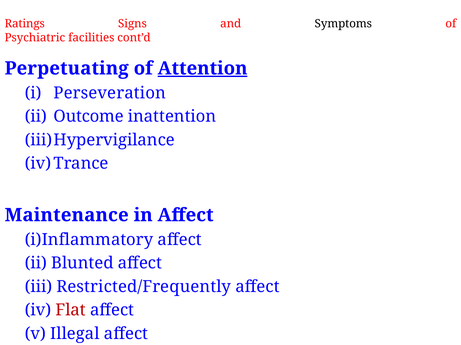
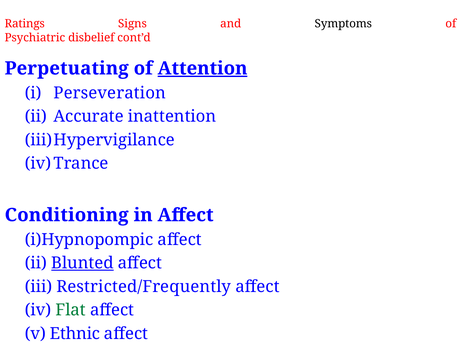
facilities: facilities -> disbelief
Outcome: Outcome -> Accurate
Maintenance: Maintenance -> Conditioning
i)Inflammatory: i)Inflammatory -> i)Hypnopompic
Blunted underline: none -> present
Flat colour: red -> green
Illegal: Illegal -> Ethnic
